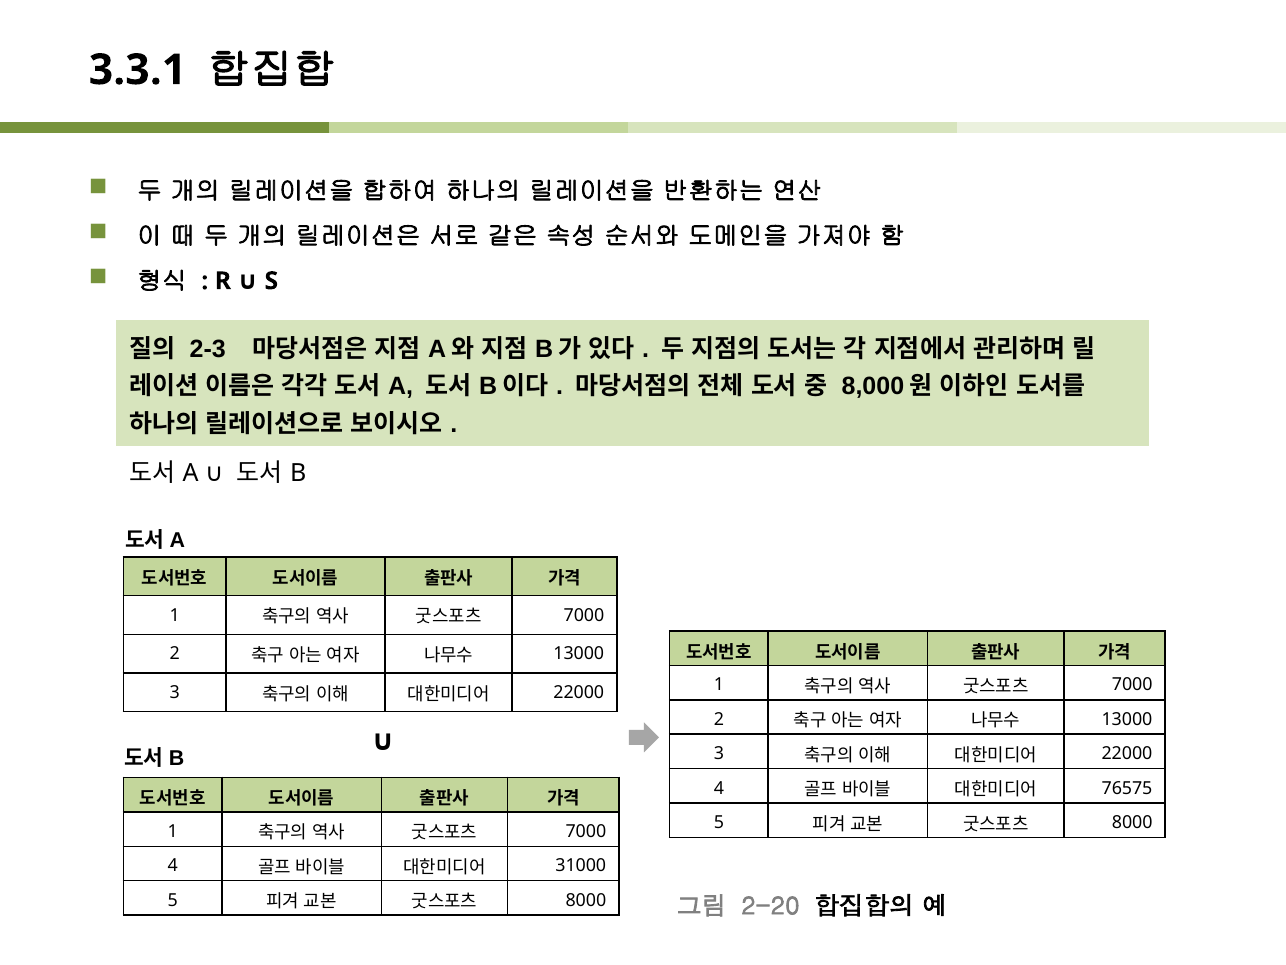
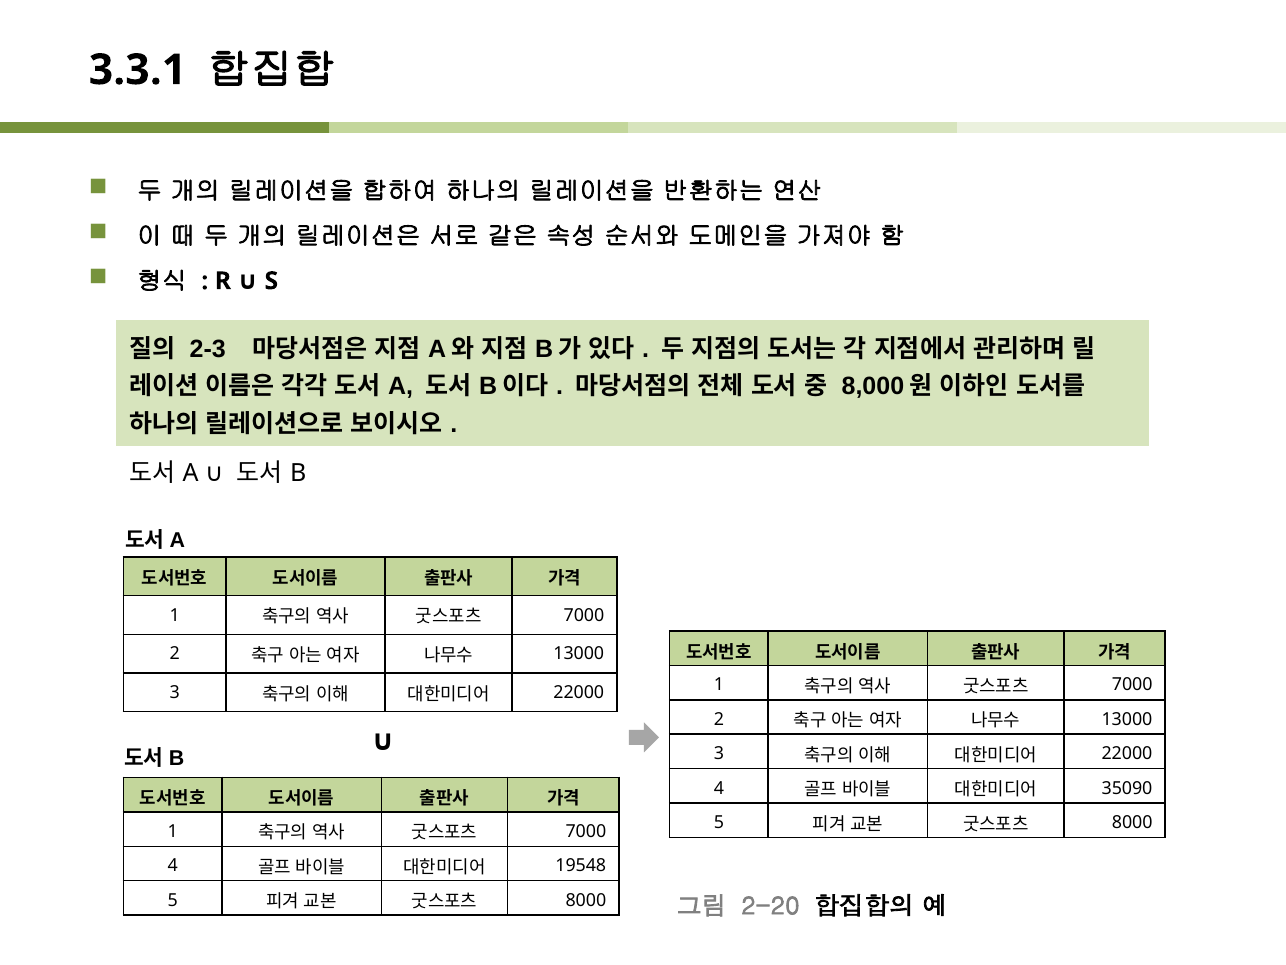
76575: 76575 -> 35090
31000: 31000 -> 19548
